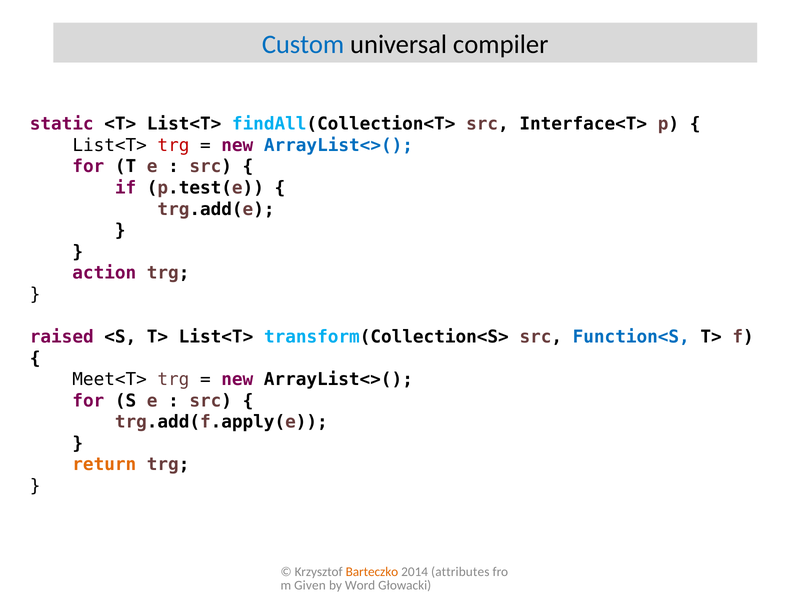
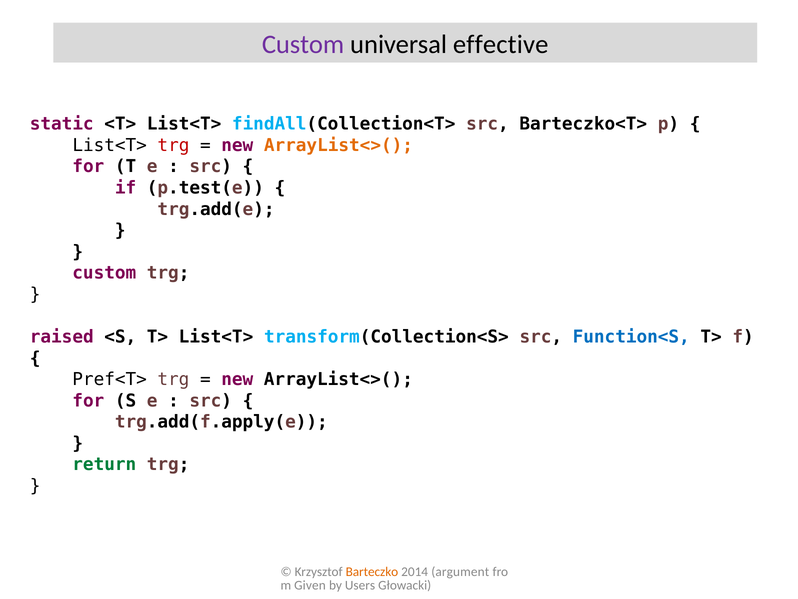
Custom at (303, 44) colour: blue -> purple
compiler: compiler -> effective
Interface<T>: Interface<T> -> Barteczko<T>
ArrayList<>( at (338, 145) colour: blue -> orange
action at (104, 273): action -> custom
Meet<T>: Meet<T> -> Pref<T>
return colour: orange -> green
attributes: attributes -> argument
Word: Word -> Users
